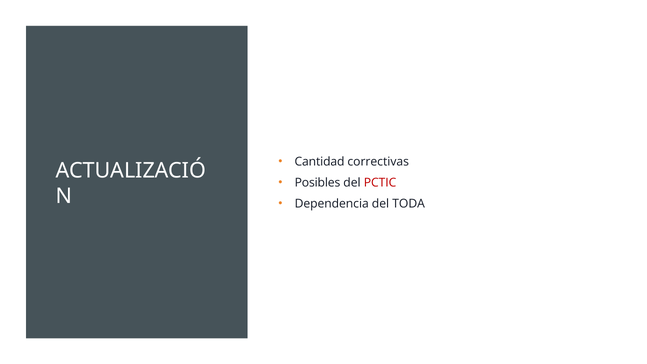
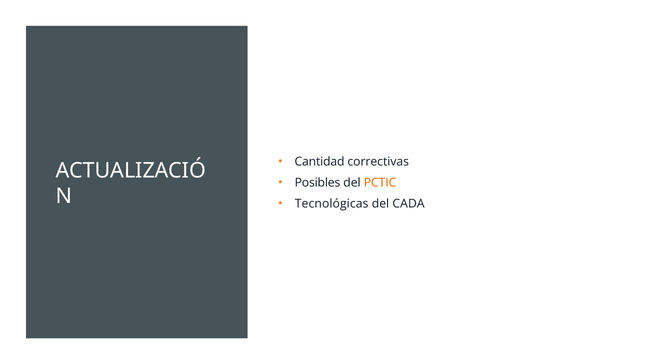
PCTIC colour: red -> orange
Dependencia: Dependencia -> Tecnológicas
TODA: TODA -> CADA
